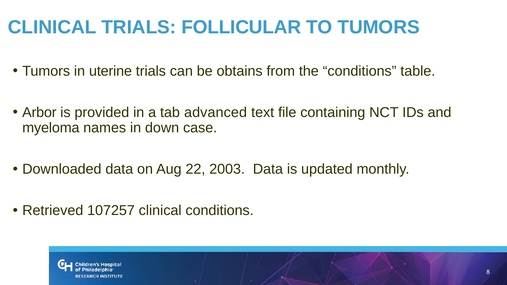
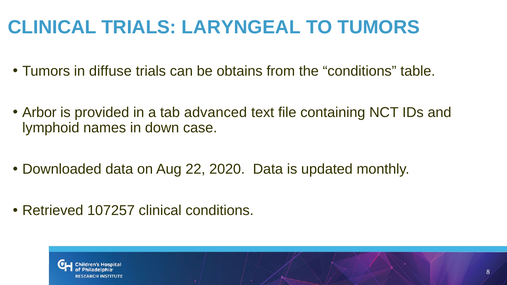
FOLLICULAR: FOLLICULAR -> LARYNGEAL
uterine: uterine -> diffuse
myeloma: myeloma -> lymphoid
2003: 2003 -> 2020
